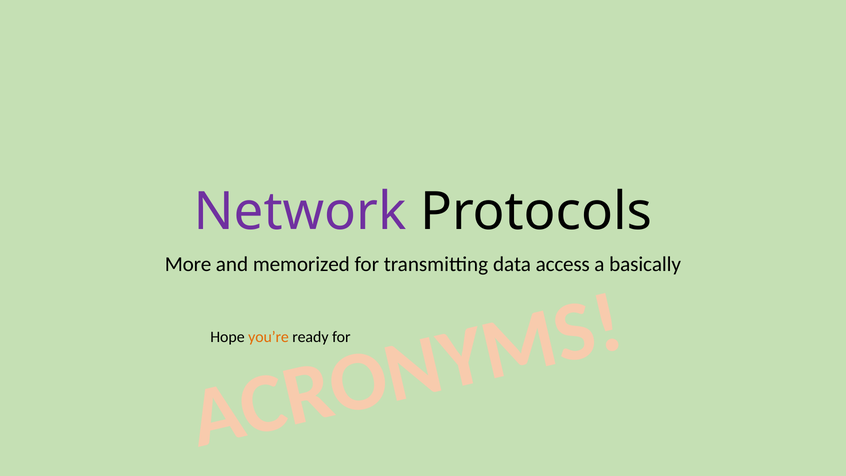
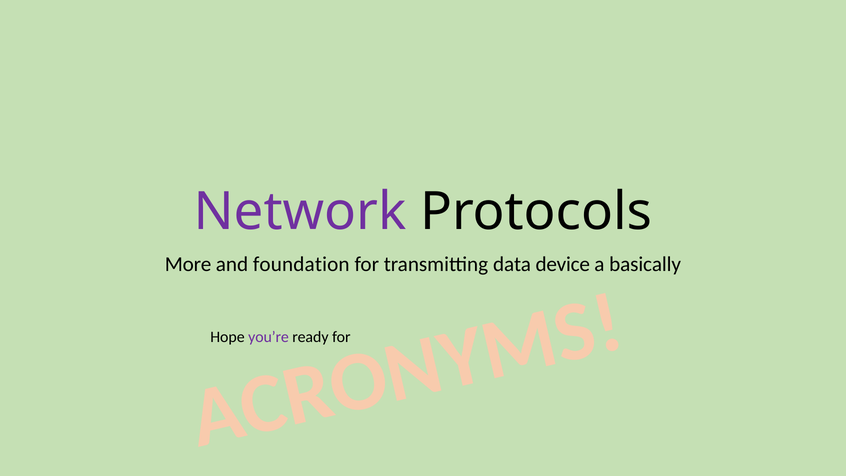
memorized: memorized -> foundation
access: access -> device
you’re colour: orange -> purple
